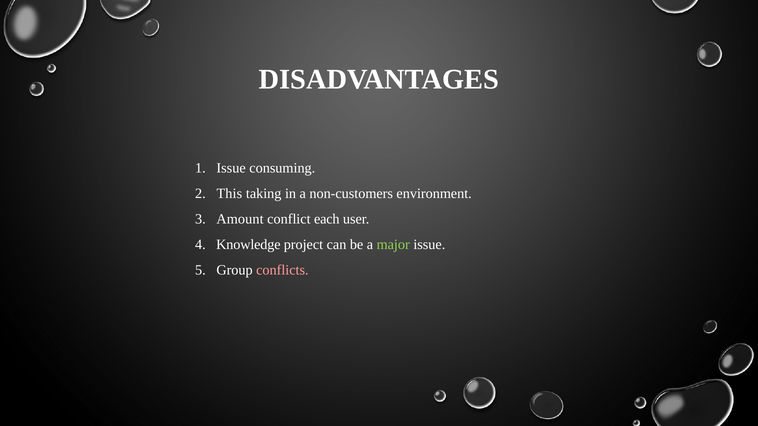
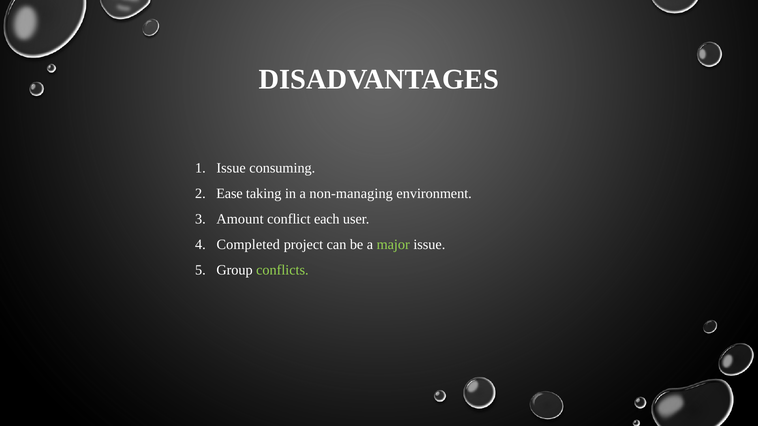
This: This -> Ease
non-customers: non-customers -> non-managing
Knowledge: Knowledge -> Completed
conflicts colour: pink -> light green
